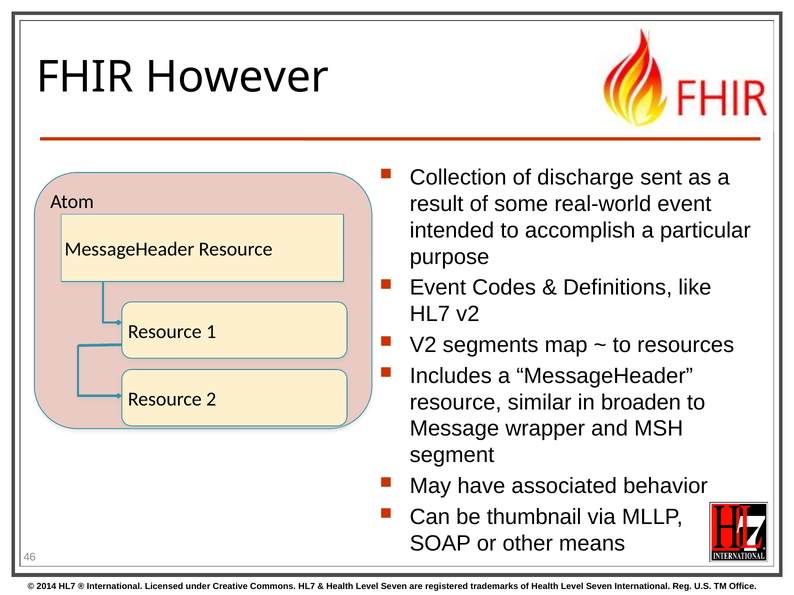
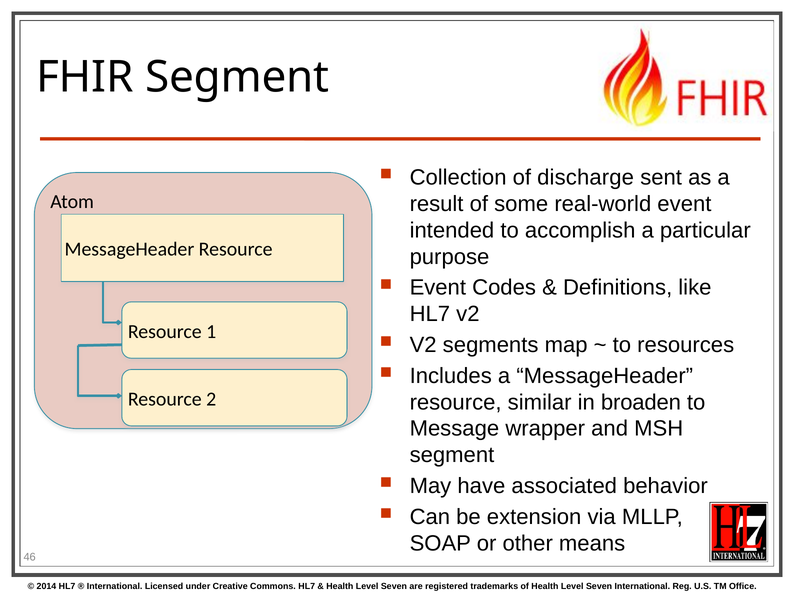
FHIR However: However -> Segment
thumbnail: thumbnail -> extension
